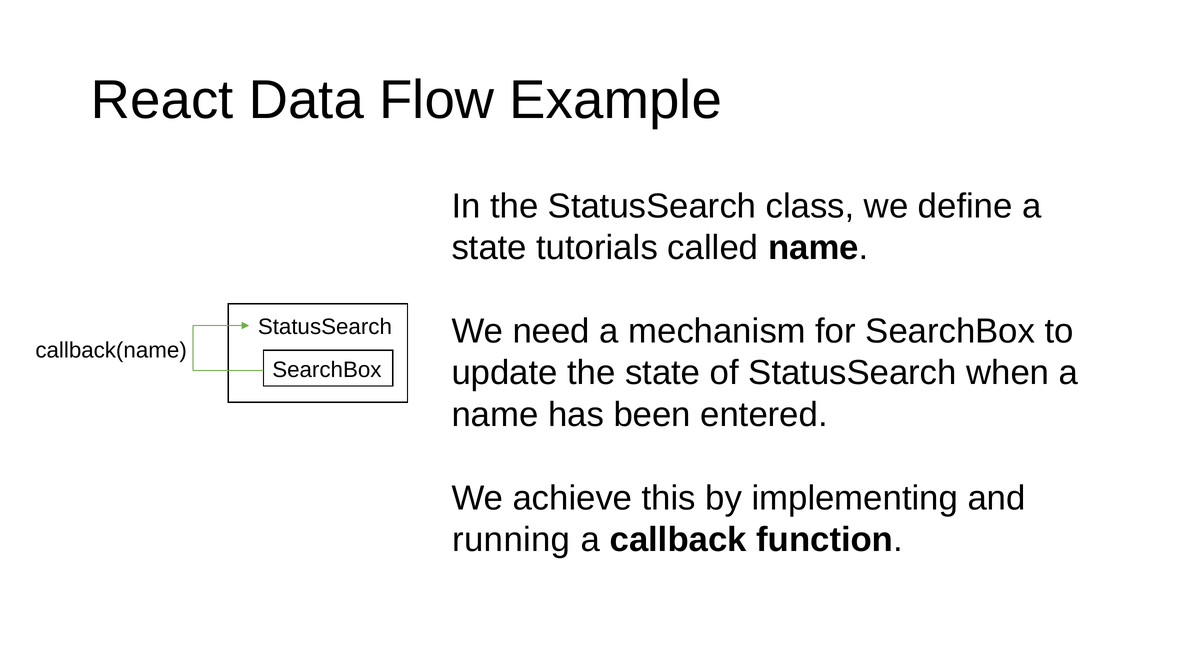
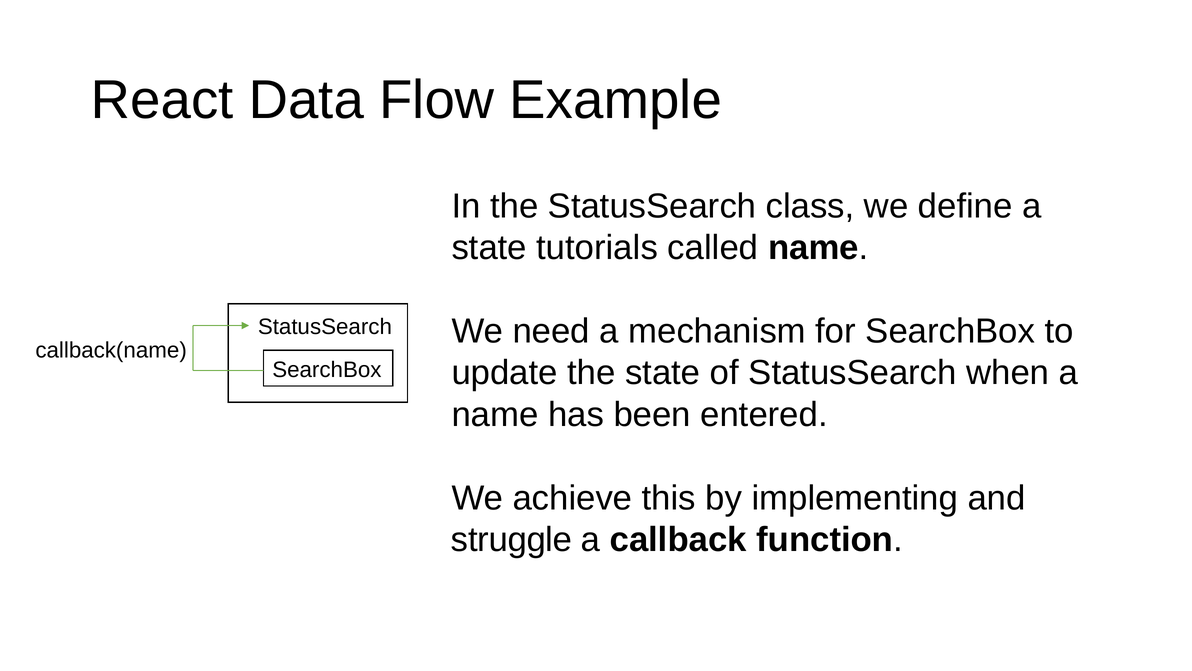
running: running -> struggle
